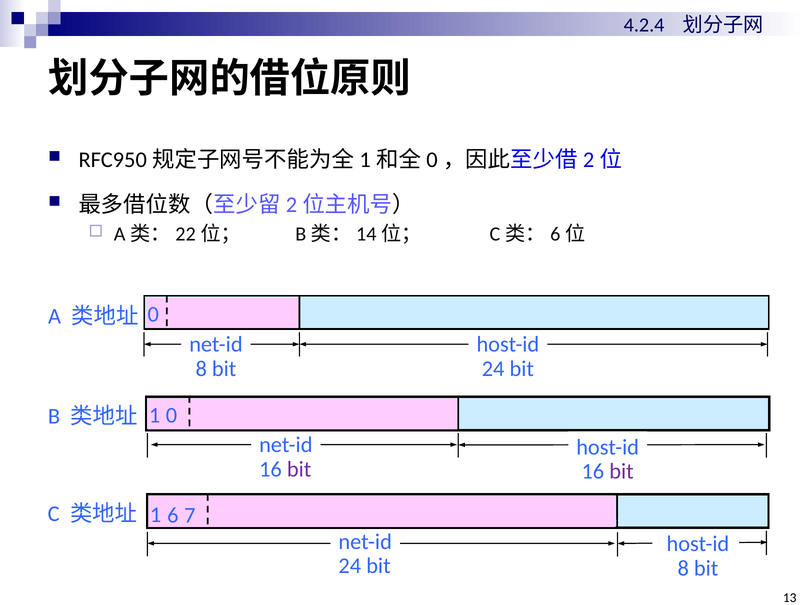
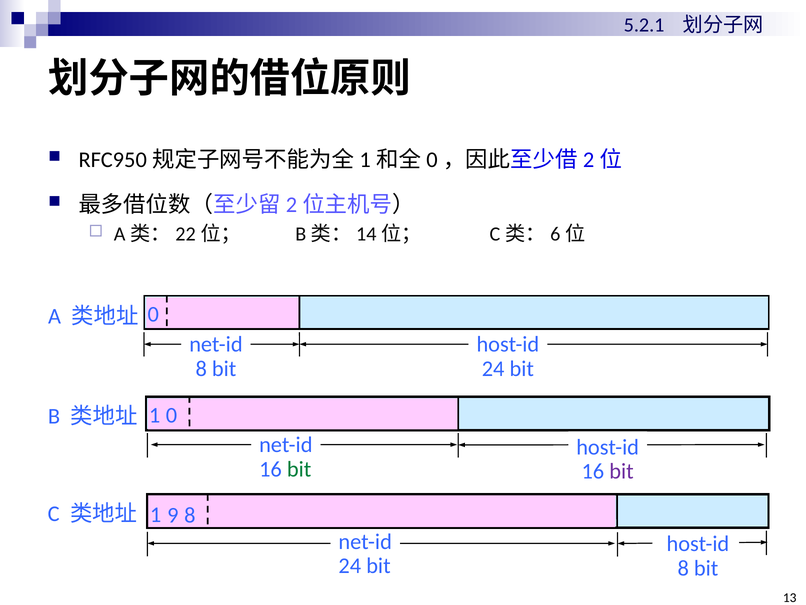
4.2.4: 4.2.4 -> 5.2.1
bit at (299, 469) colour: purple -> green
7 at (190, 515): 7 -> 8
6: 6 -> 9
